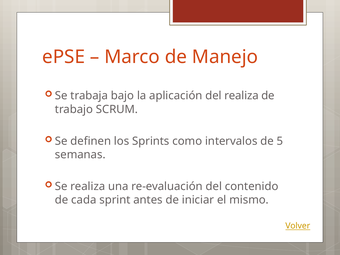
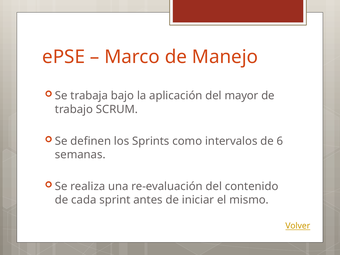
del realiza: realiza -> mayor
5: 5 -> 6
